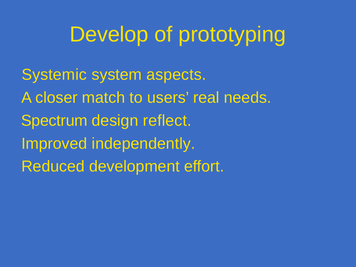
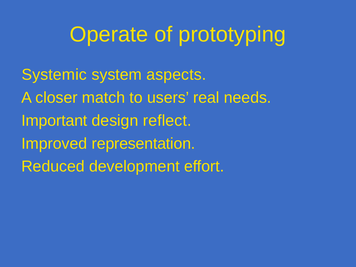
Develop: Develop -> Operate
Spectrum: Spectrum -> Important
independently: independently -> representation
